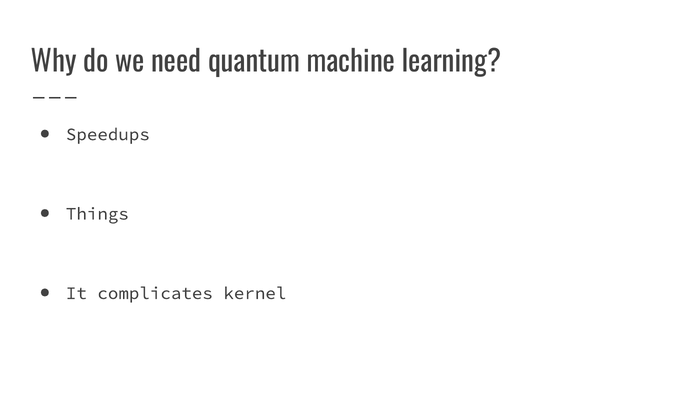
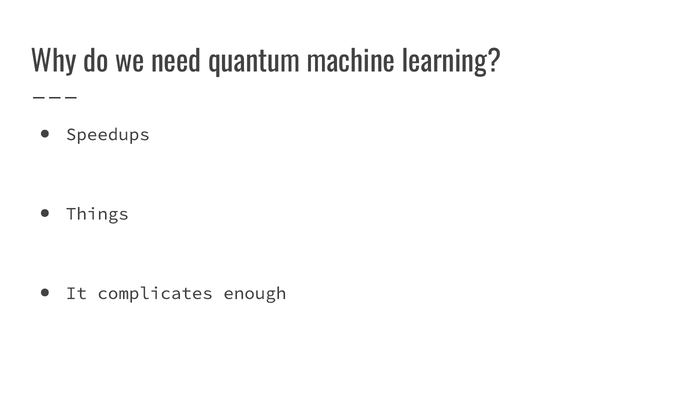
kernel: kernel -> enough
